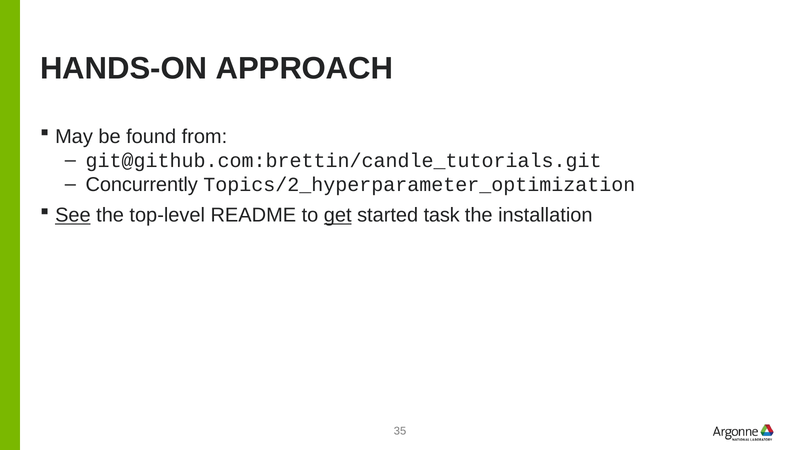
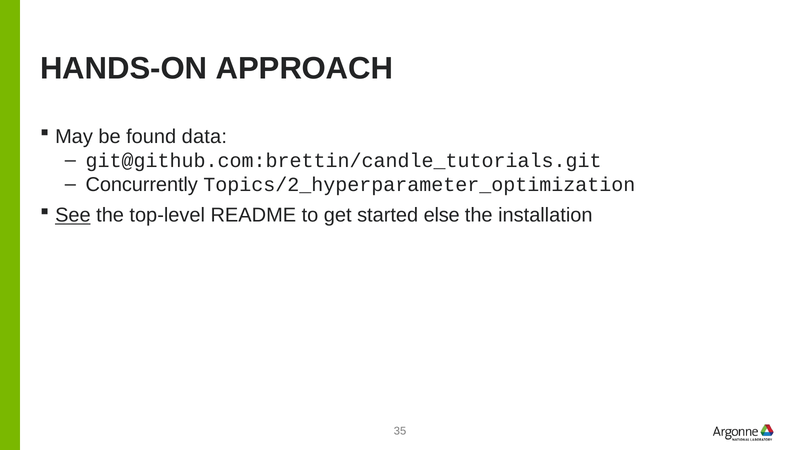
from: from -> data
get underline: present -> none
task: task -> else
